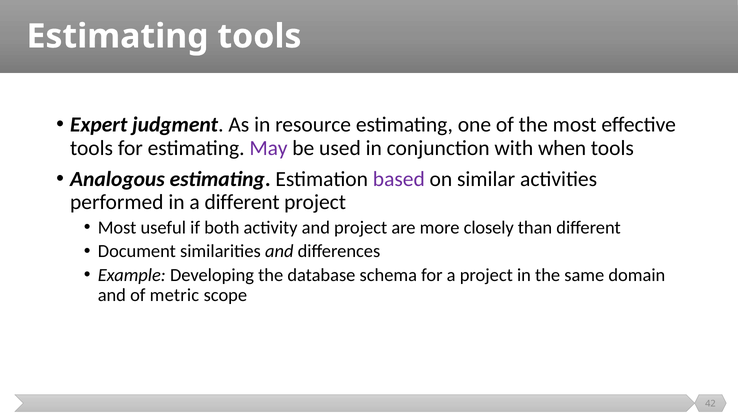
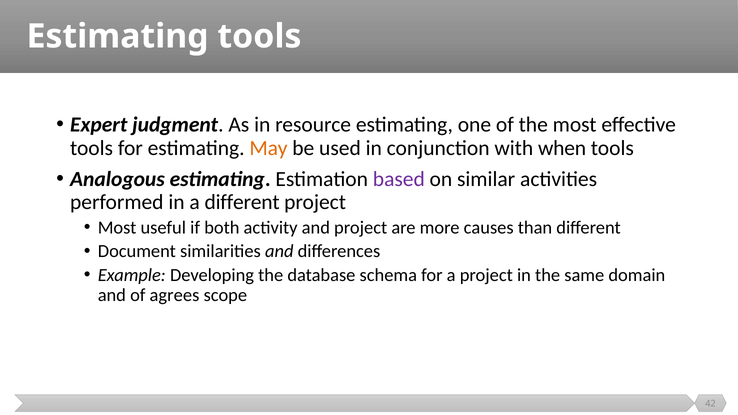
May colour: purple -> orange
closely: closely -> causes
metric: metric -> agrees
